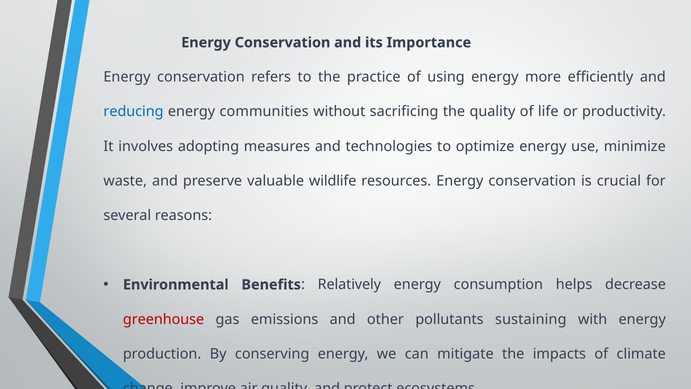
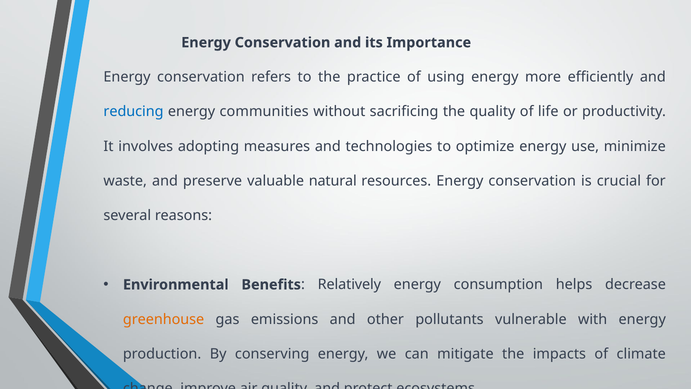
wildlife: wildlife -> natural
greenhouse colour: red -> orange
sustaining: sustaining -> vulnerable
